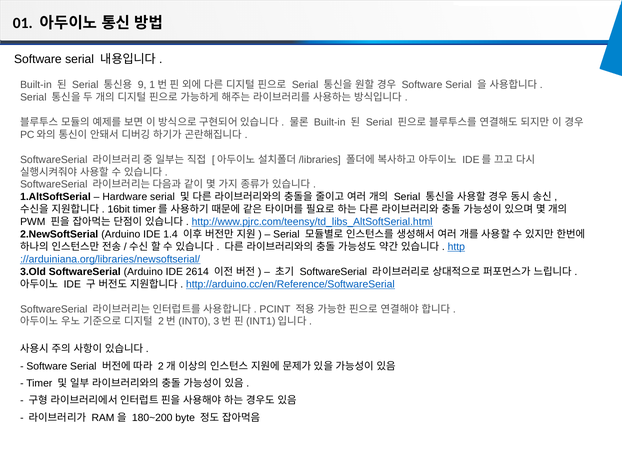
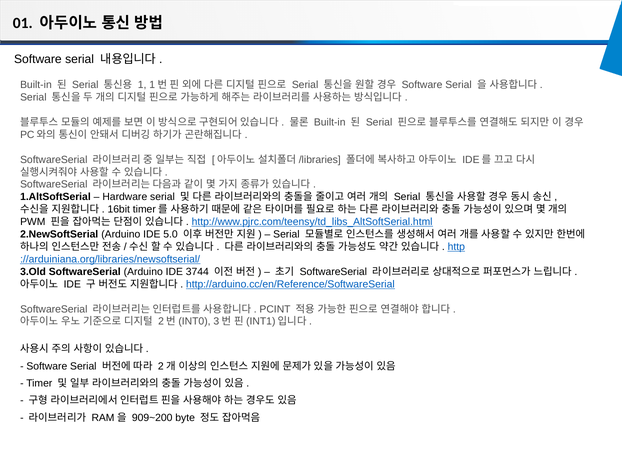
9: 9 -> 1
1.4: 1.4 -> 5.0
2614: 2614 -> 3744
180~200: 180~200 -> 909~200
